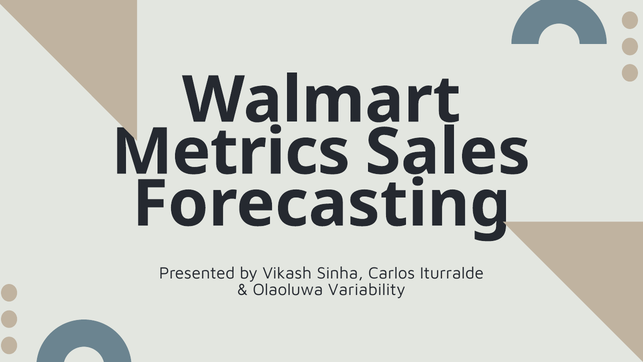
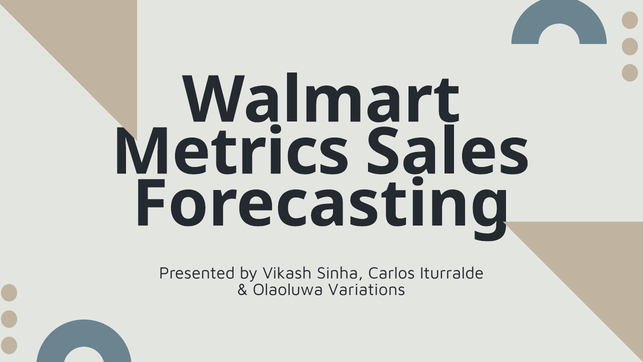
Variability: Variability -> Variations
